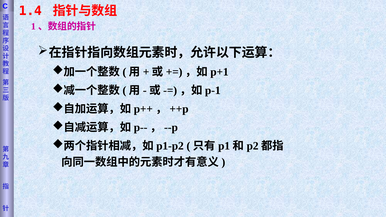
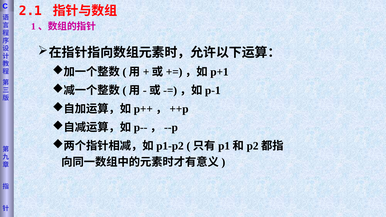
1.4: 1.4 -> 2.1
